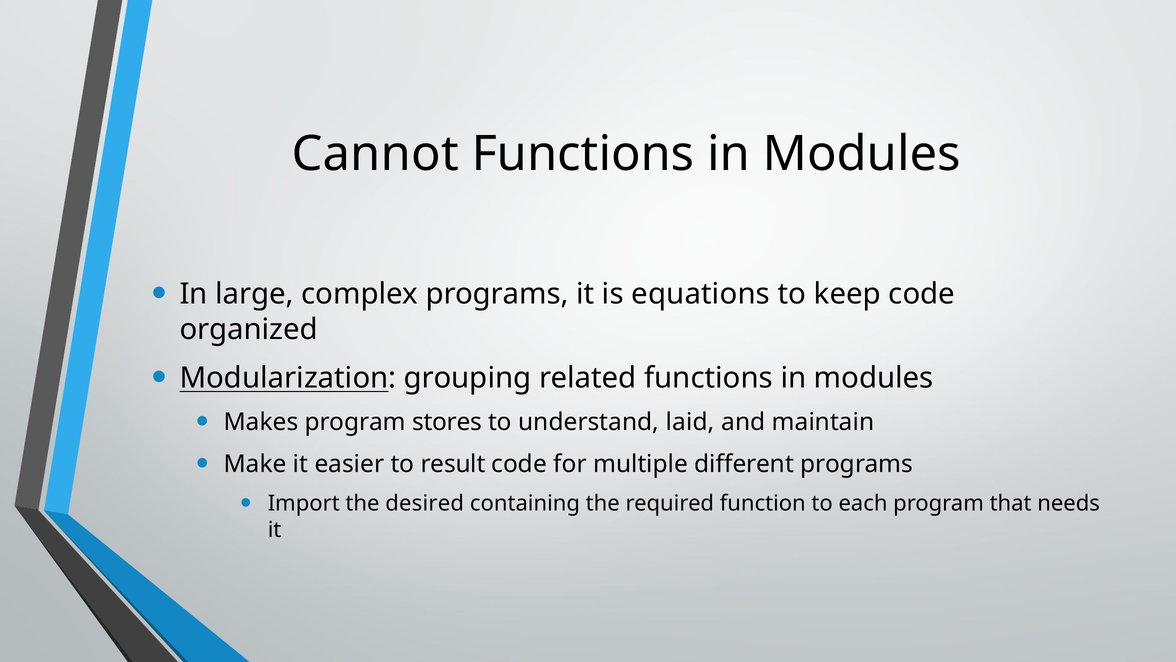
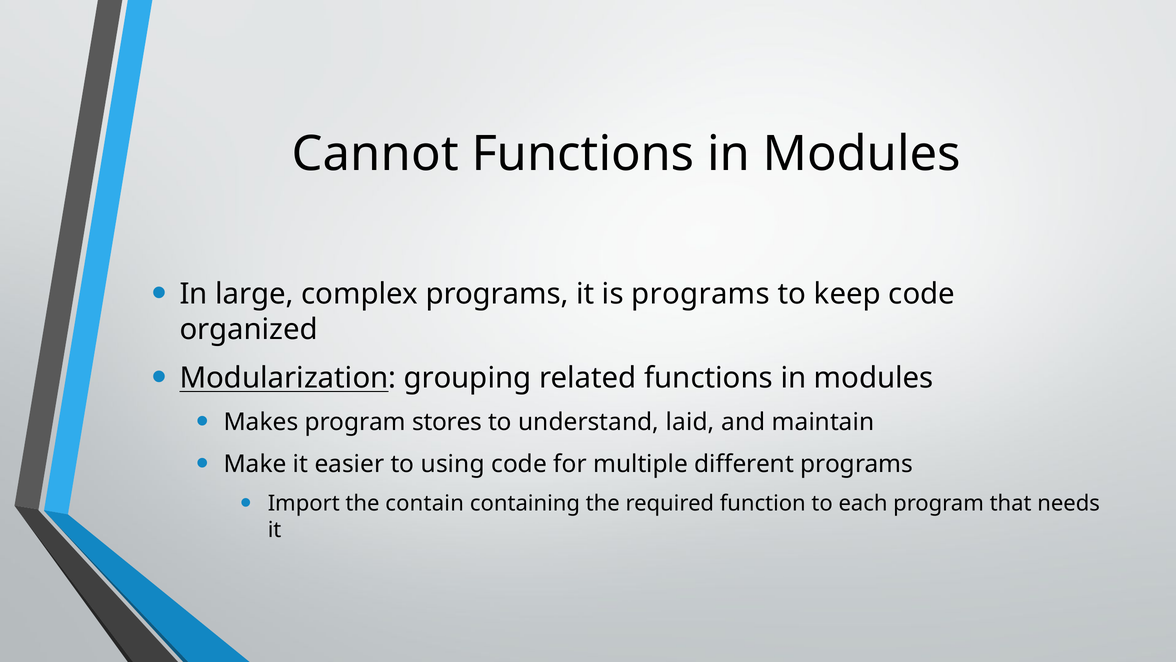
is equations: equations -> programs
result: result -> using
desired: desired -> contain
